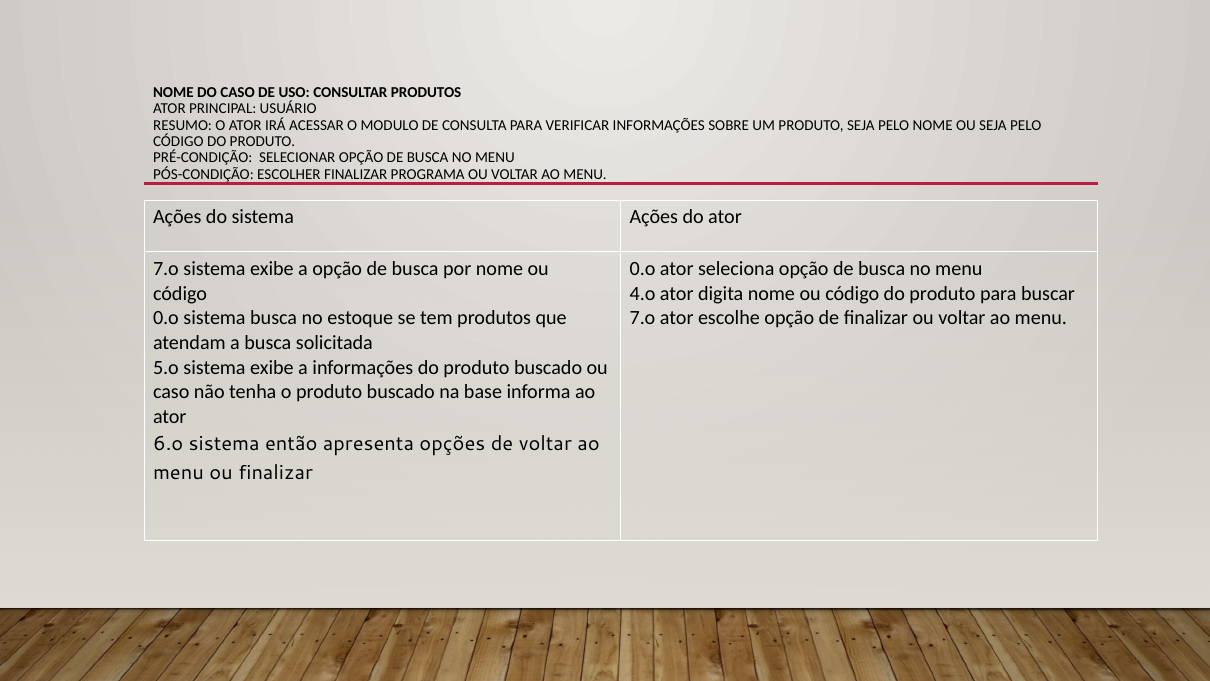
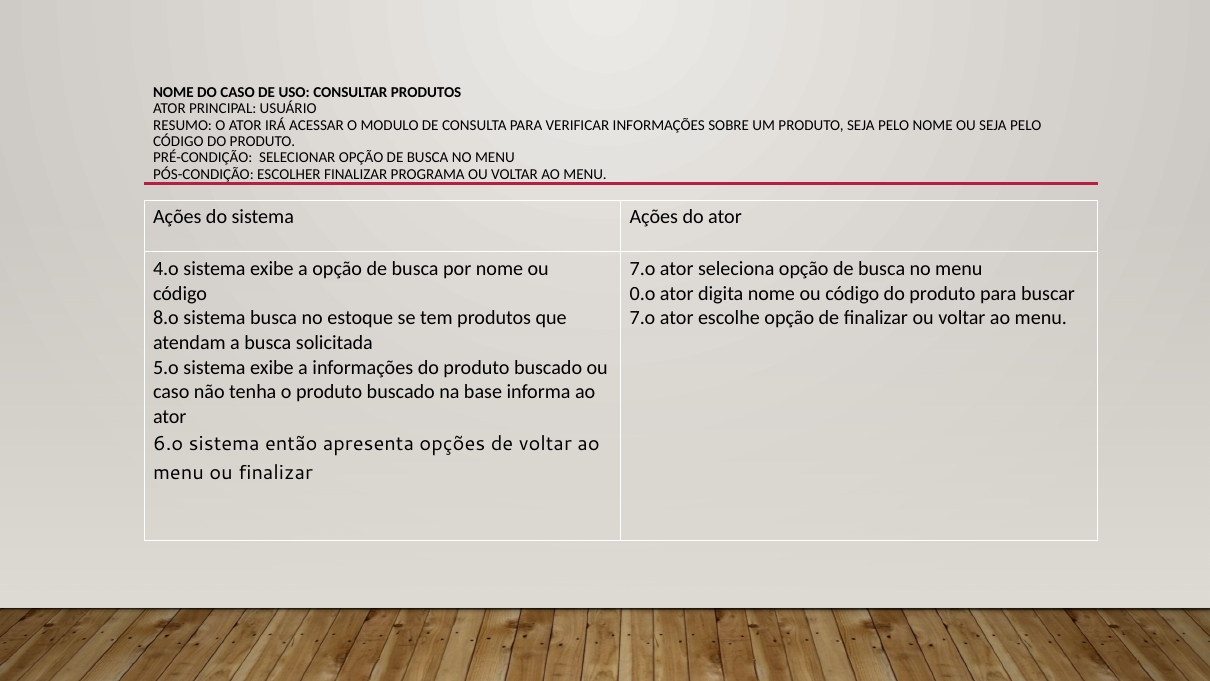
7.o at (166, 269): 7.o -> 4.o
0.o at (643, 269): 0.o -> 7.o
4.o: 4.o -> 0.o
0.o at (166, 318): 0.o -> 8.o
